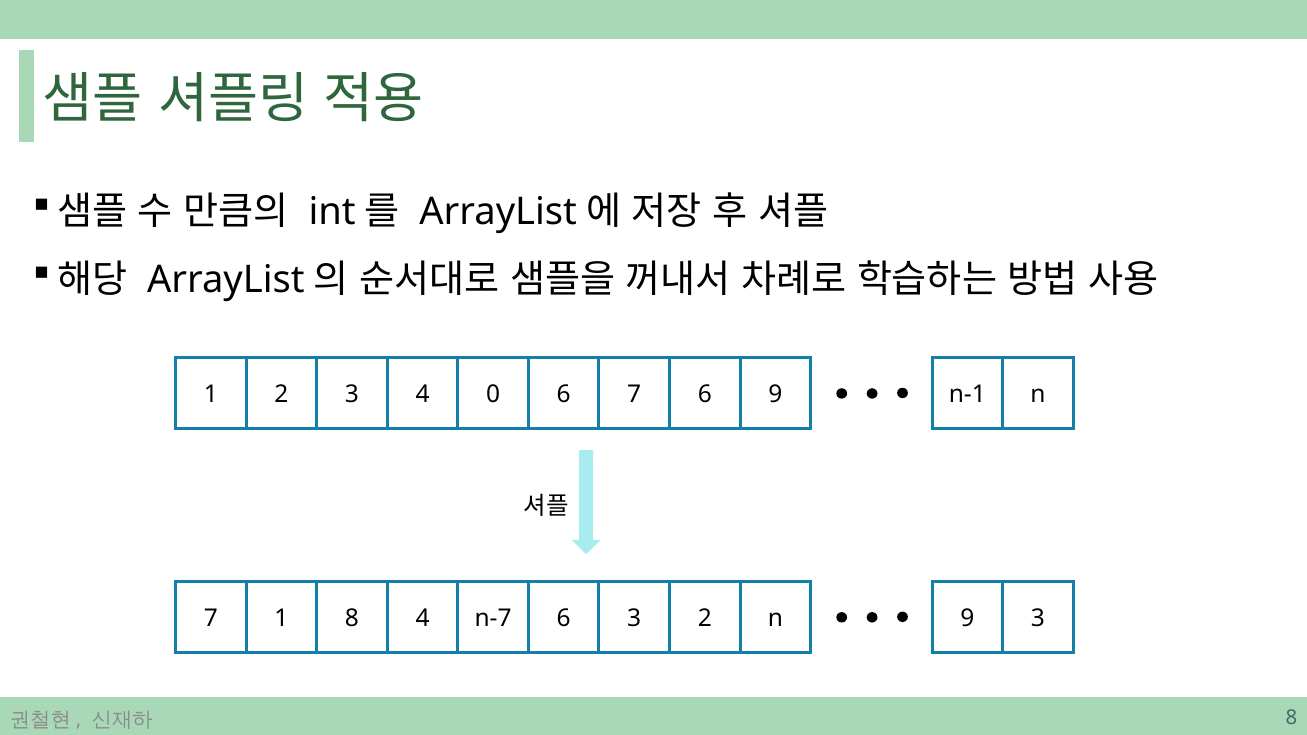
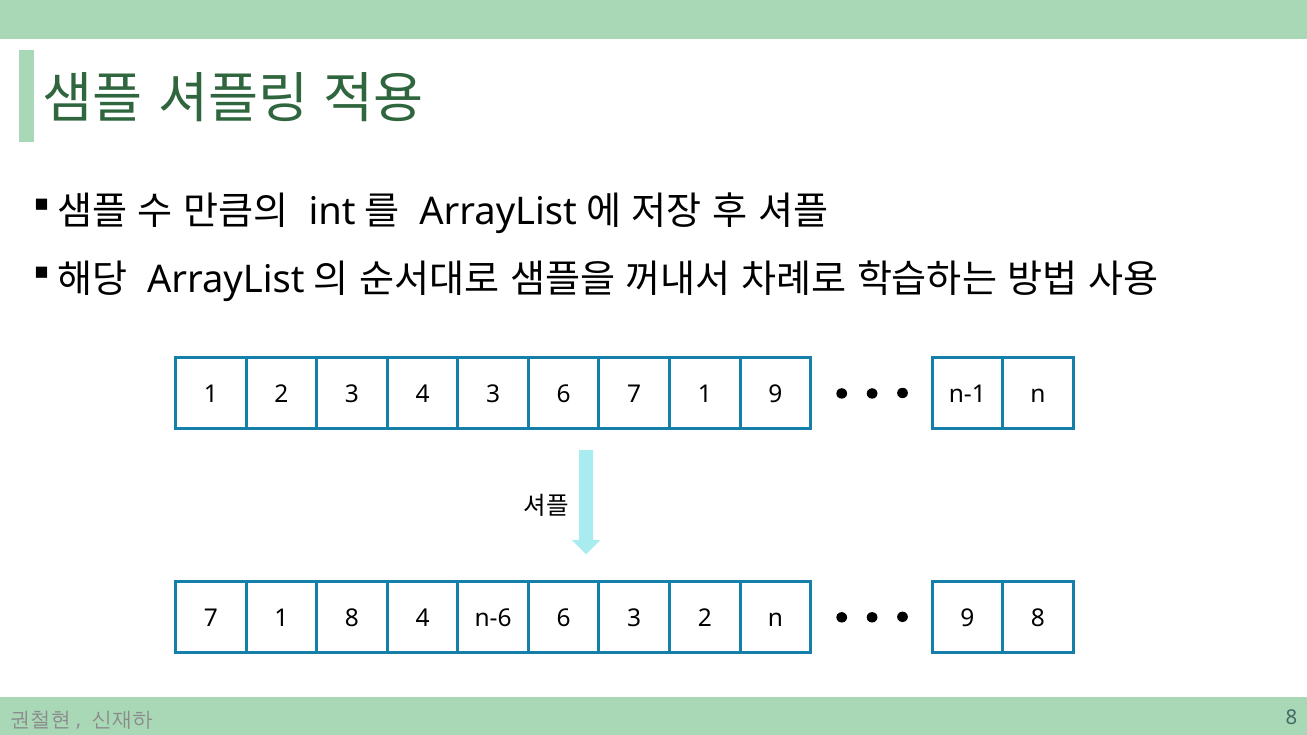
4 0: 0 -> 3
6 7 6: 6 -> 1
n-7: n-7 -> n-6
9 3: 3 -> 8
